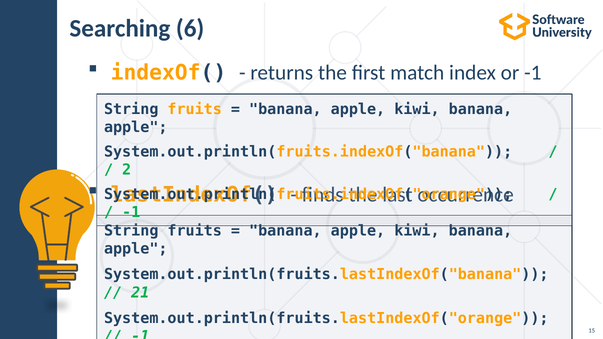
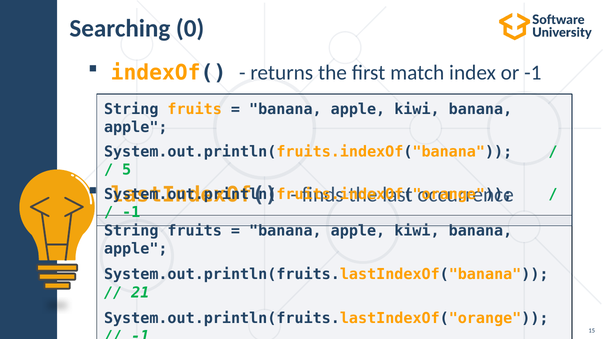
6: 6 -> 0
2: 2 -> 5
